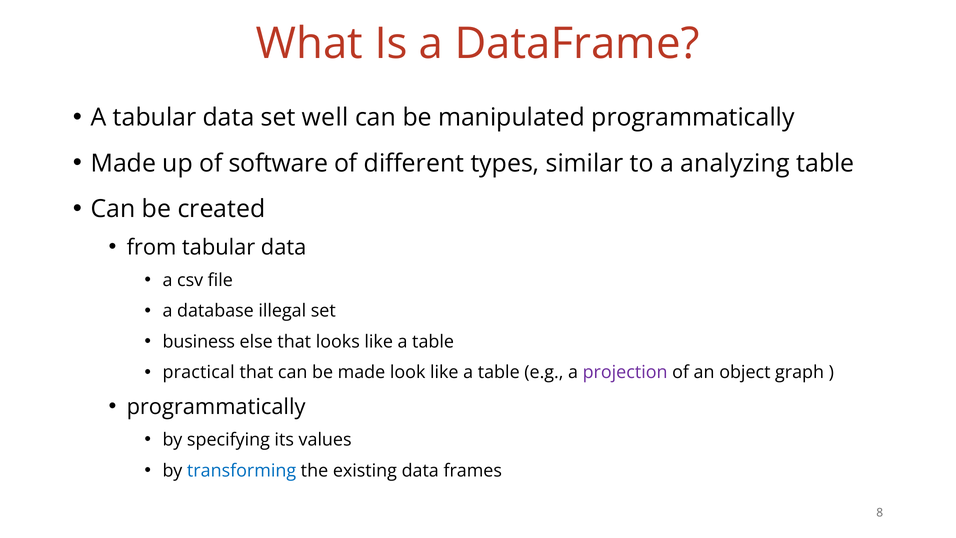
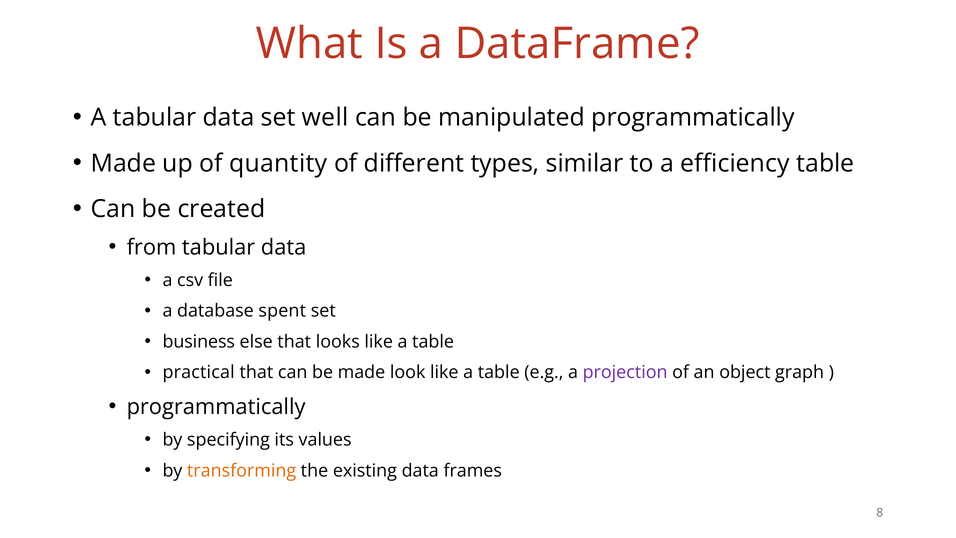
software: software -> quantity
analyzing: analyzing -> efficiency
illegal: illegal -> spent
transforming colour: blue -> orange
